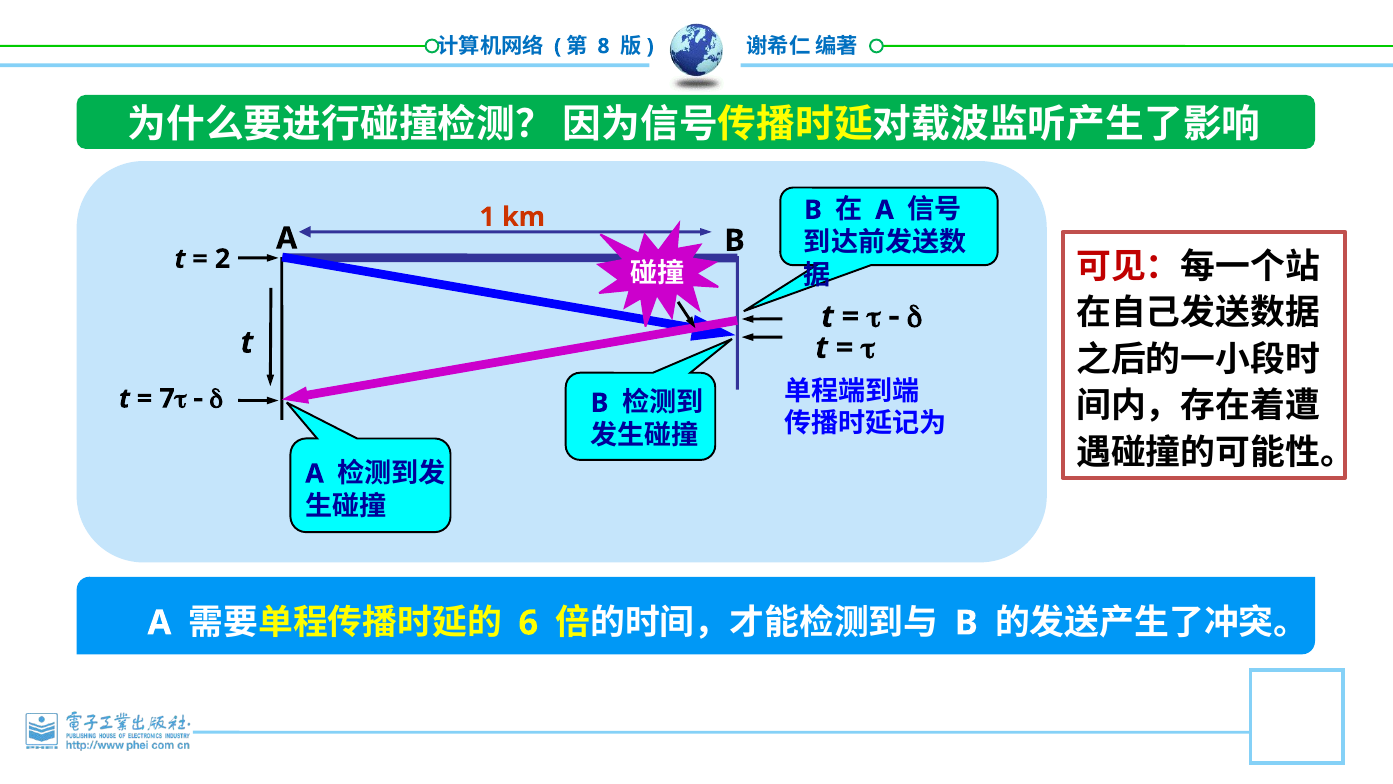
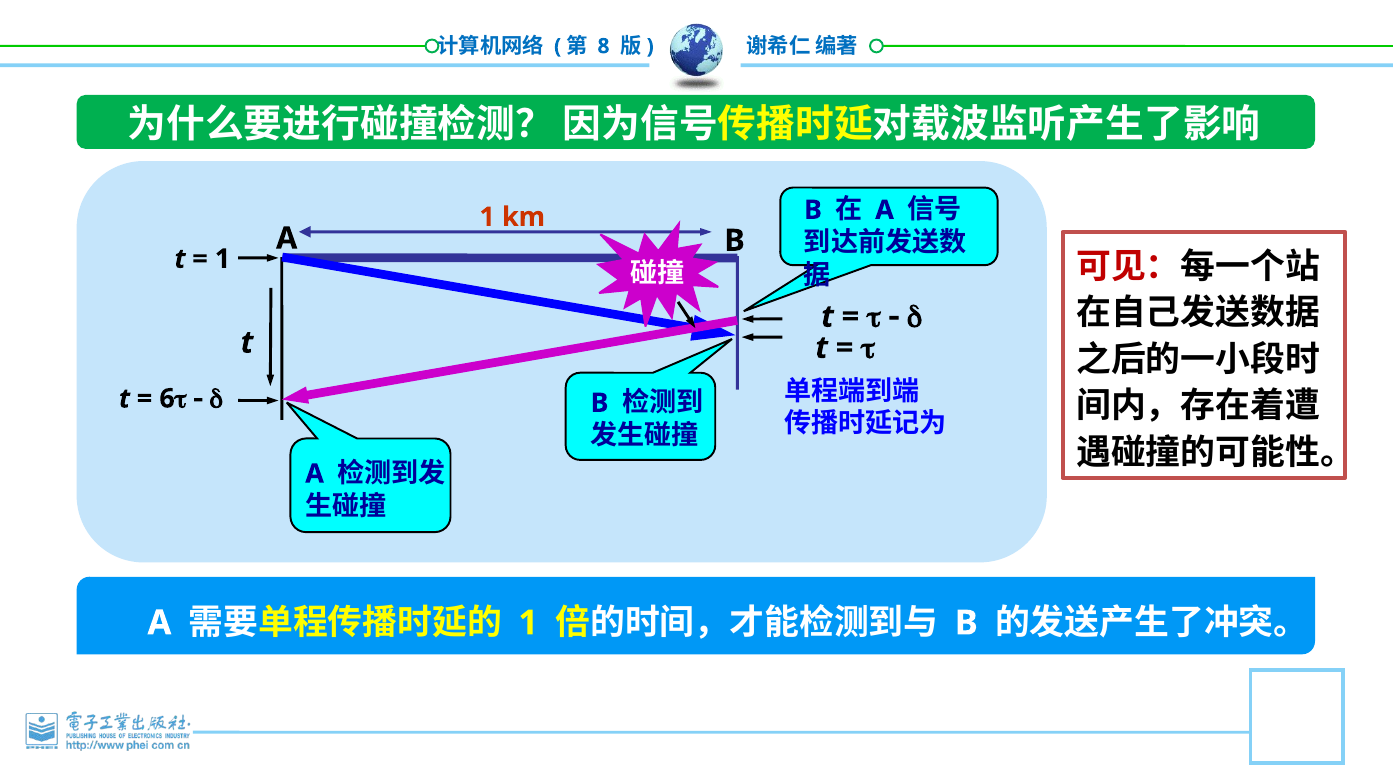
2 at (223, 259): 2 -> 1
7: 7 -> 6
6 at (528, 623): 6 -> 1
